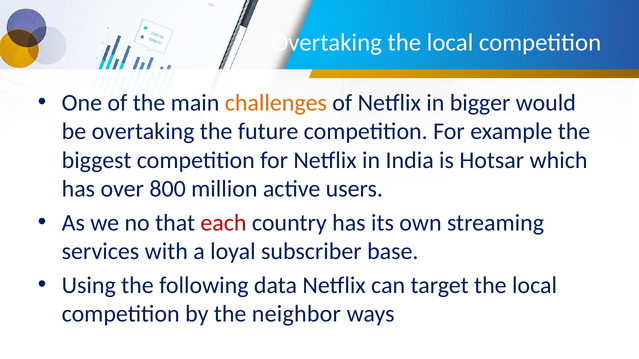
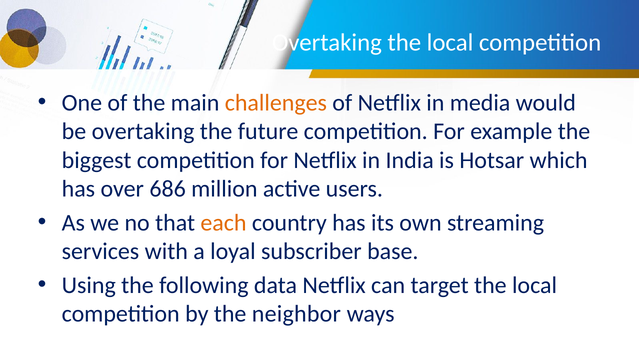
bigger: bigger -> media
800: 800 -> 686
each colour: red -> orange
